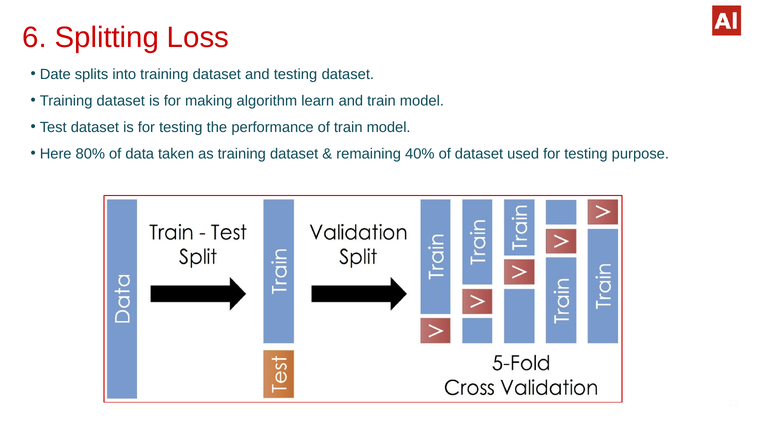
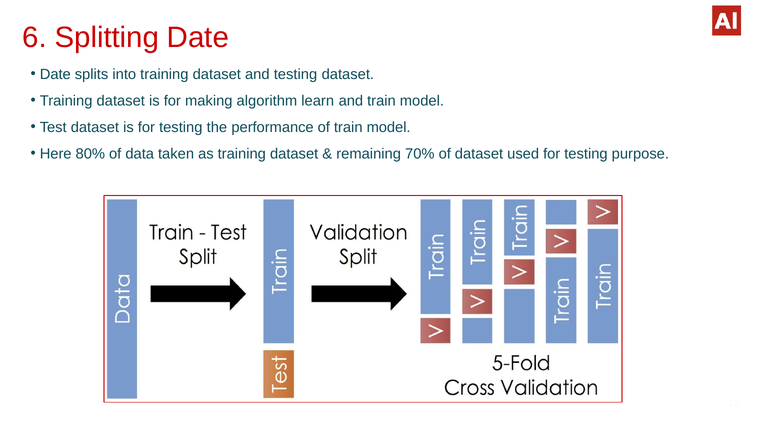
Splitting Loss: Loss -> Date
40%: 40% -> 70%
